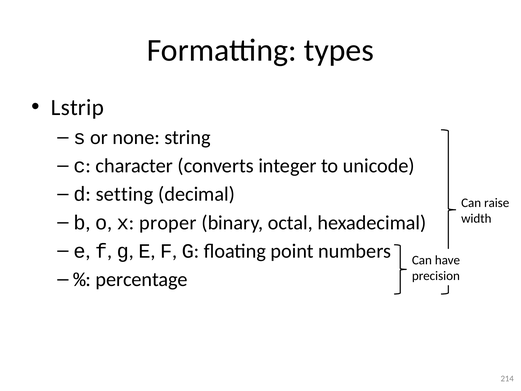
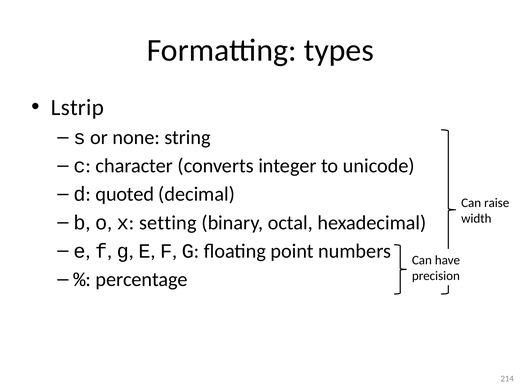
setting: setting -> quoted
proper: proper -> setting
